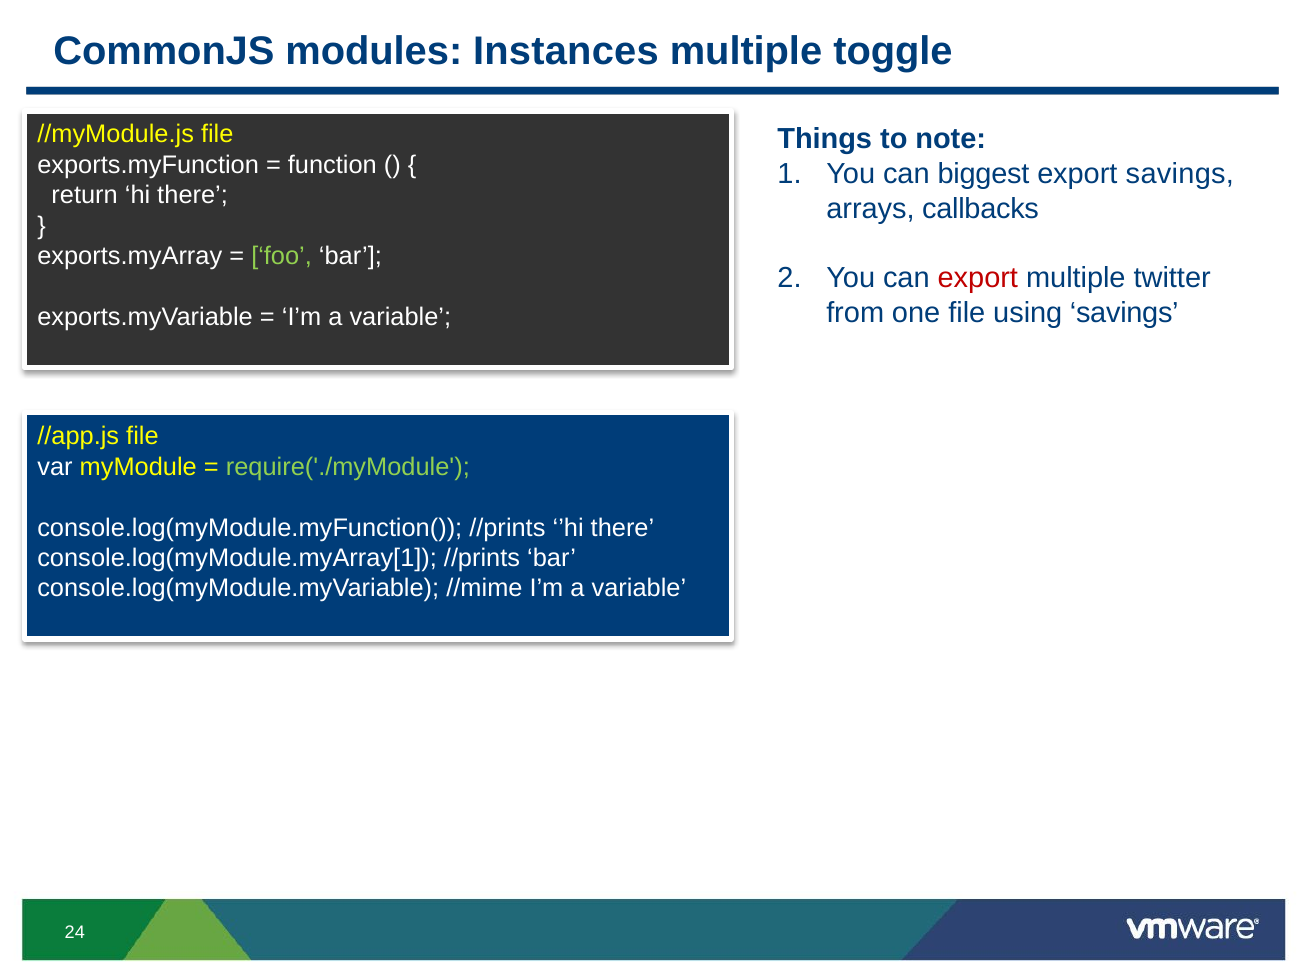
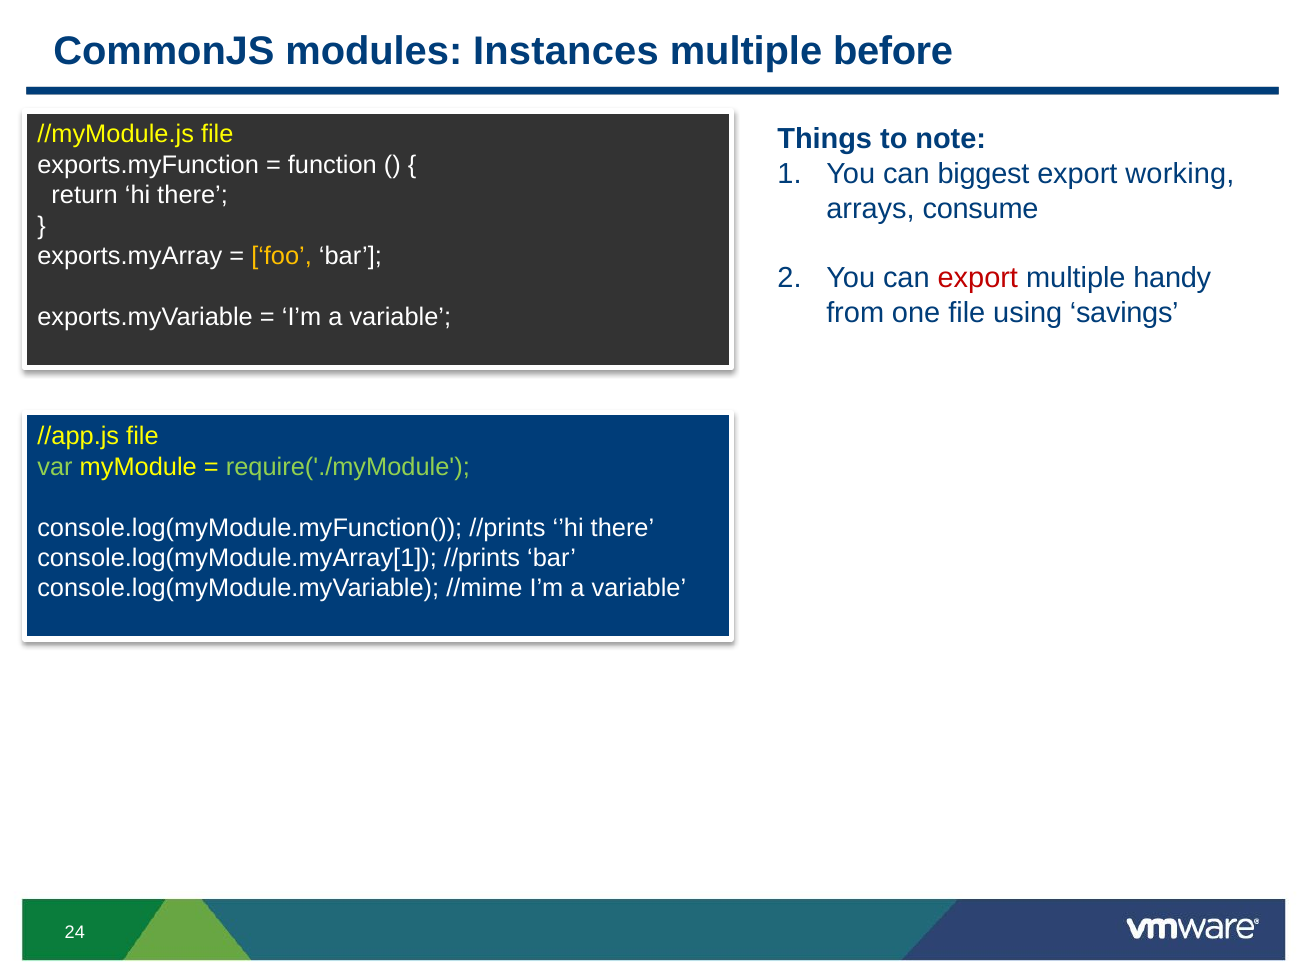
toggle: toggle -> before
export savings: savings -> working
callbacks: callbacks -> consume
foo colour: light green -> yellow
twitter: twitter -> handy
var colour: white -> light green
